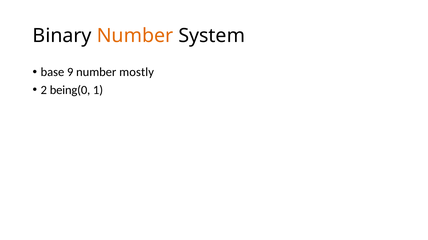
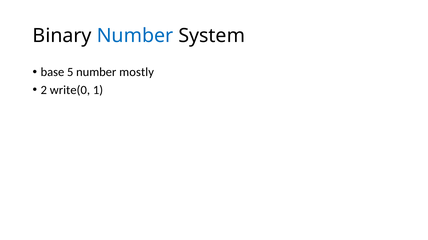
Number at (135, 36) colour: orange -> blue
9: 9 -> 5
being(0: being(0 -> write(0
